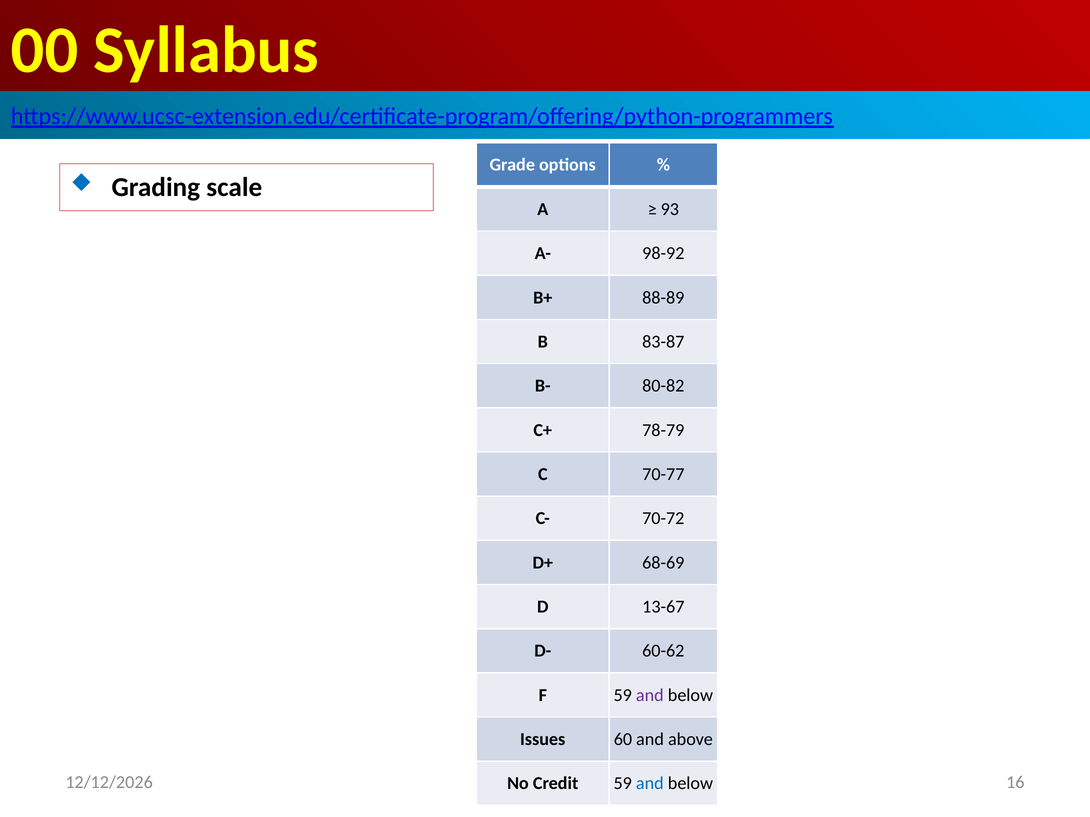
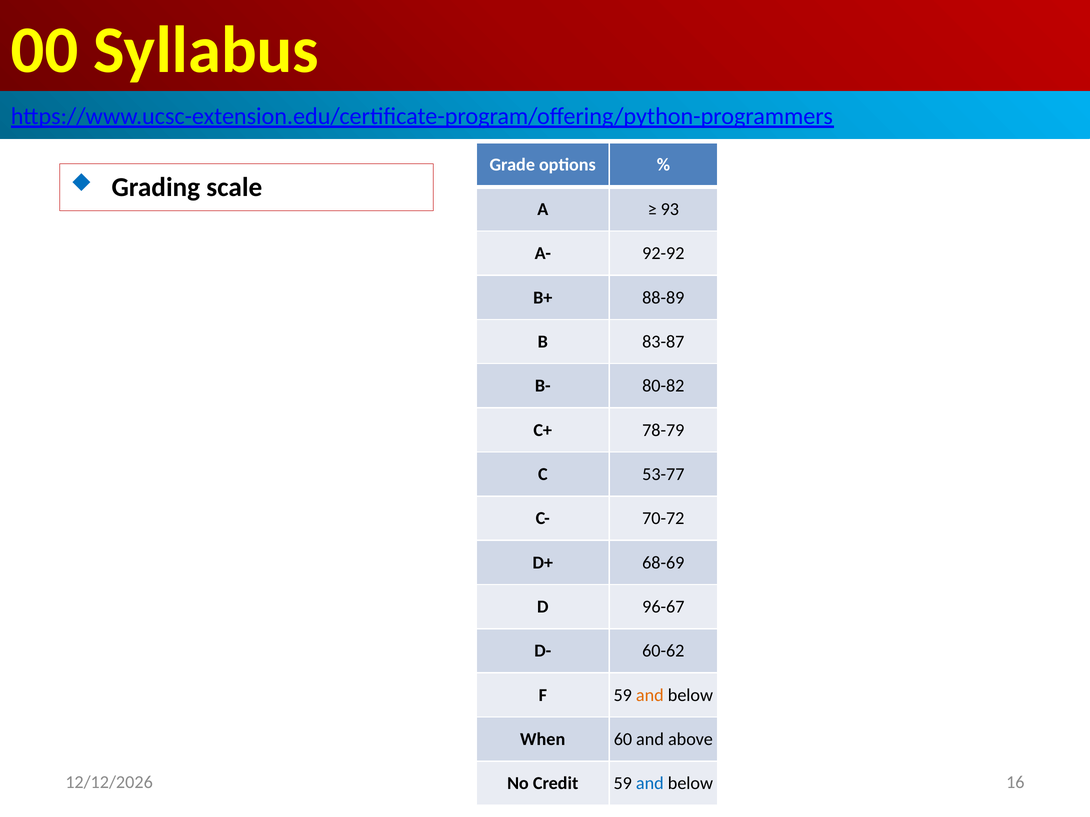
98-92: 98-92 -> 92-92
70-77: 70-77 -> 53-77
13-67: 13-67 -> 96-67
and at (650, 696) colour: purple -> orange
Issues: Issues -> When
